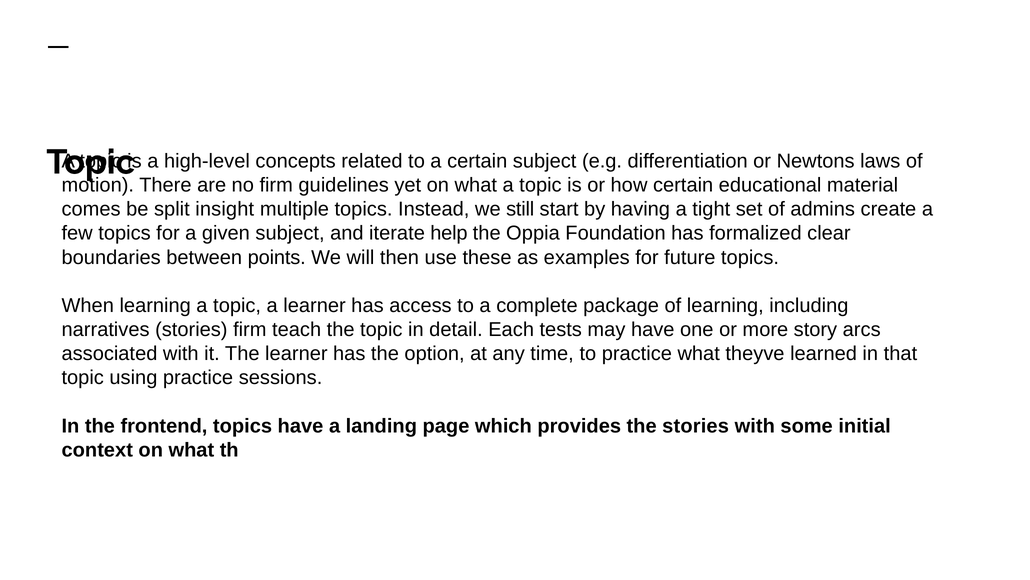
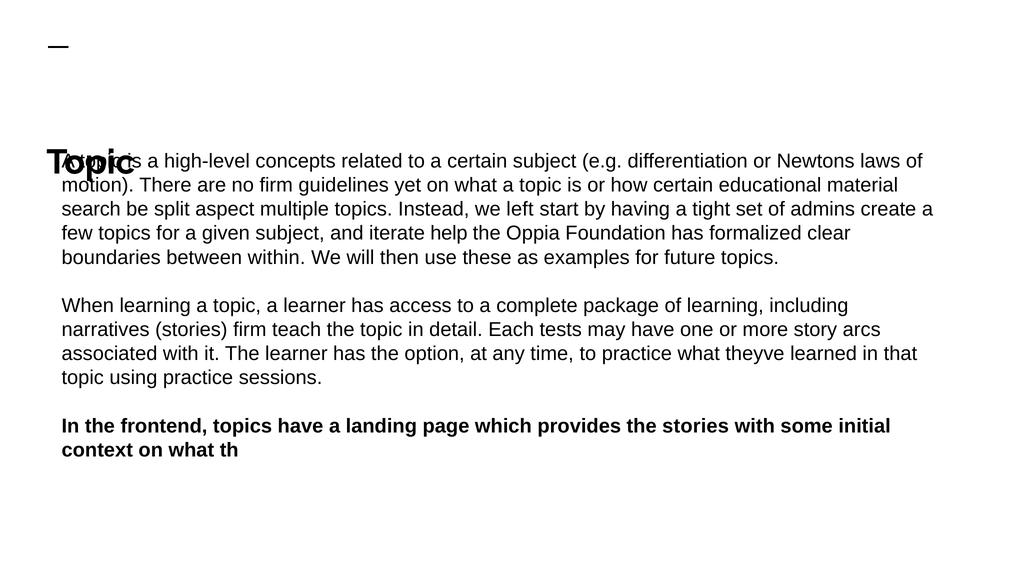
comes: comes -> search
insight: insight -> aspect
still: still -> left
points: points -> within
